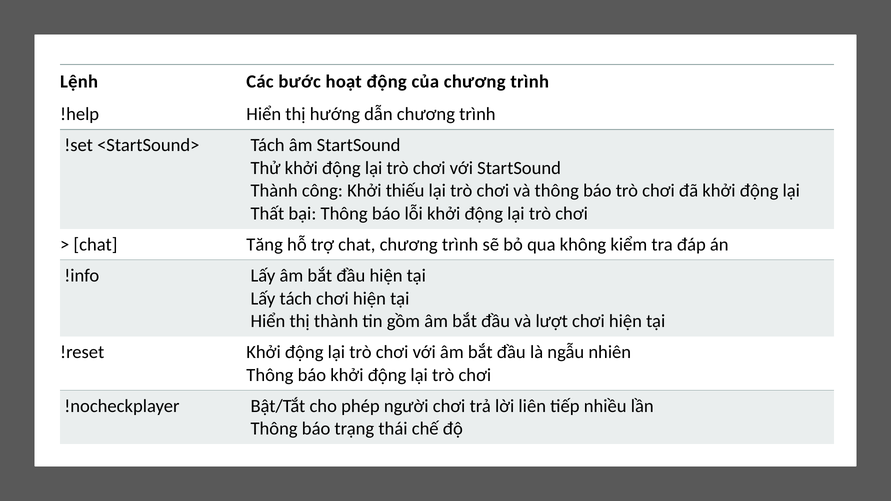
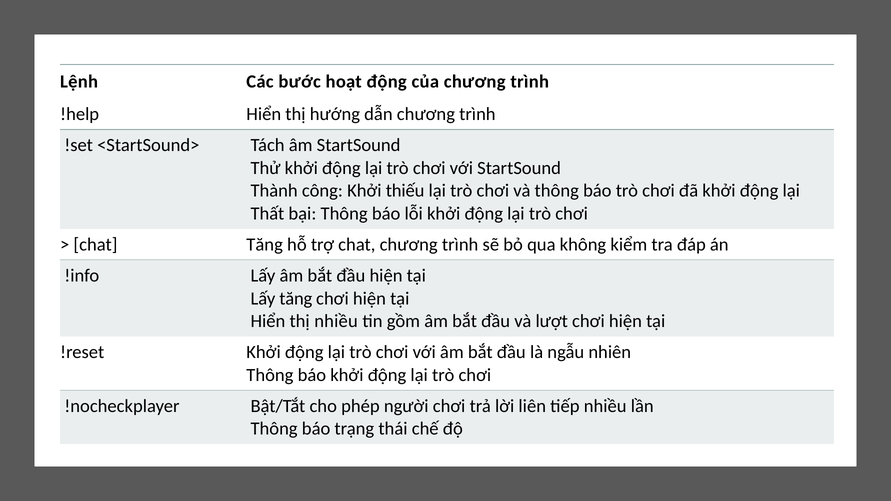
Lấy tách: tách -> tăng
thị thành: thành -> nhiều
